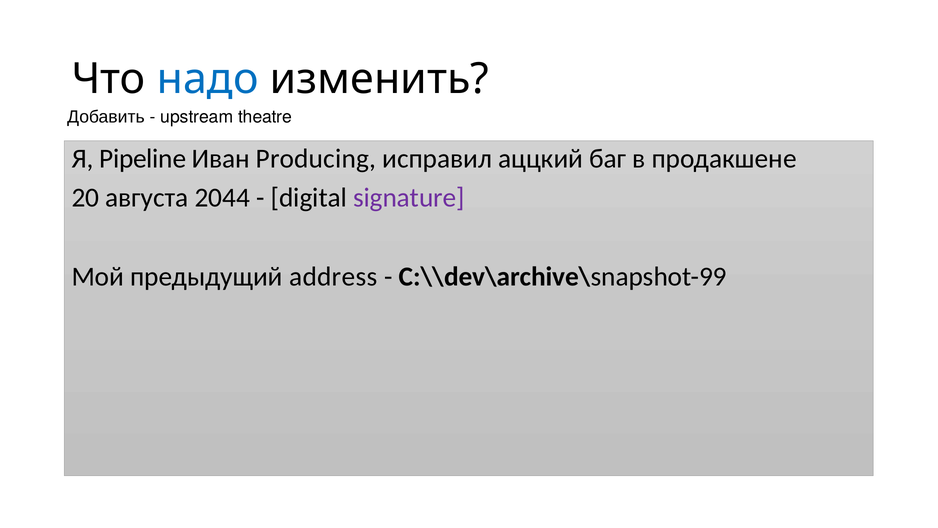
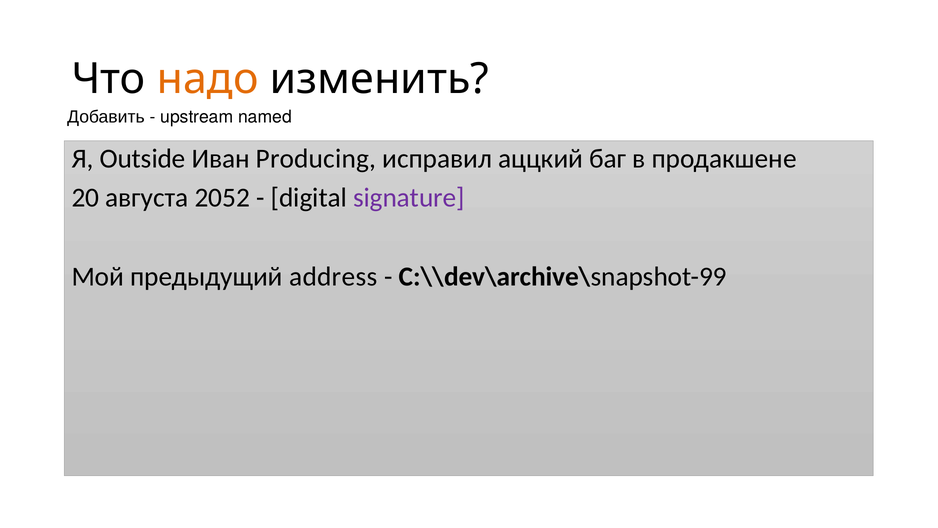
надо colour: blue -> orange
theatre: theatre -> named
Pipeline: Pipeline -> Outside
2044: 2044 -> 2052
